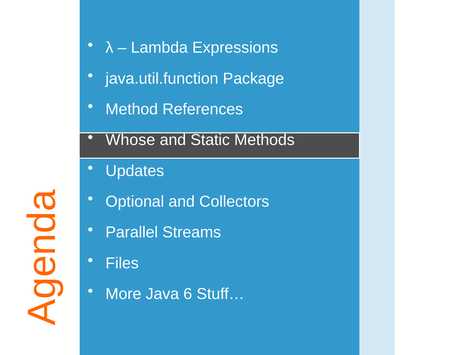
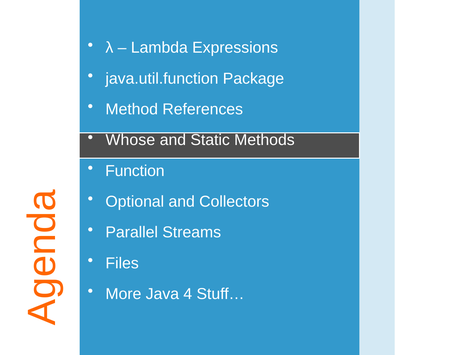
Updates: Updates -> Function
6: 6 -> 4
